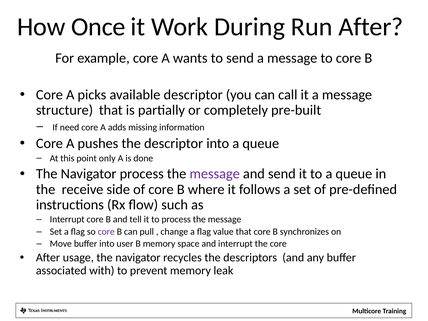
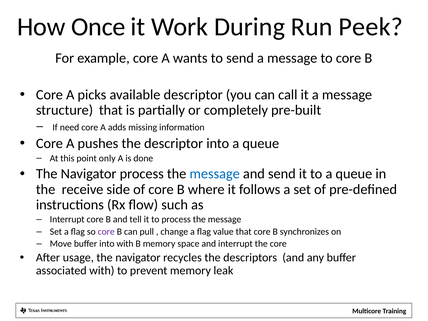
Run After: After -> Peek
message at (215, 174) colour: purple -> blue
into user: user -> with
